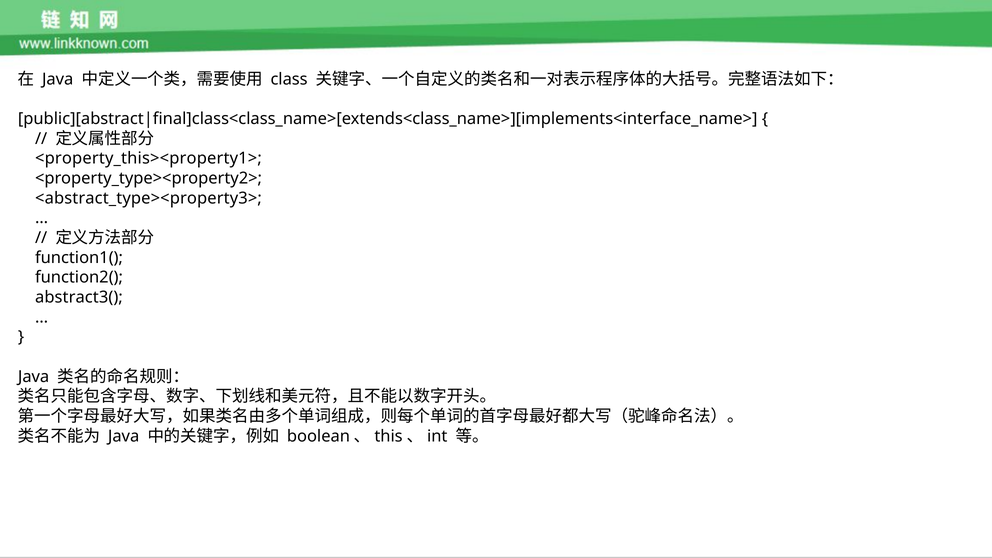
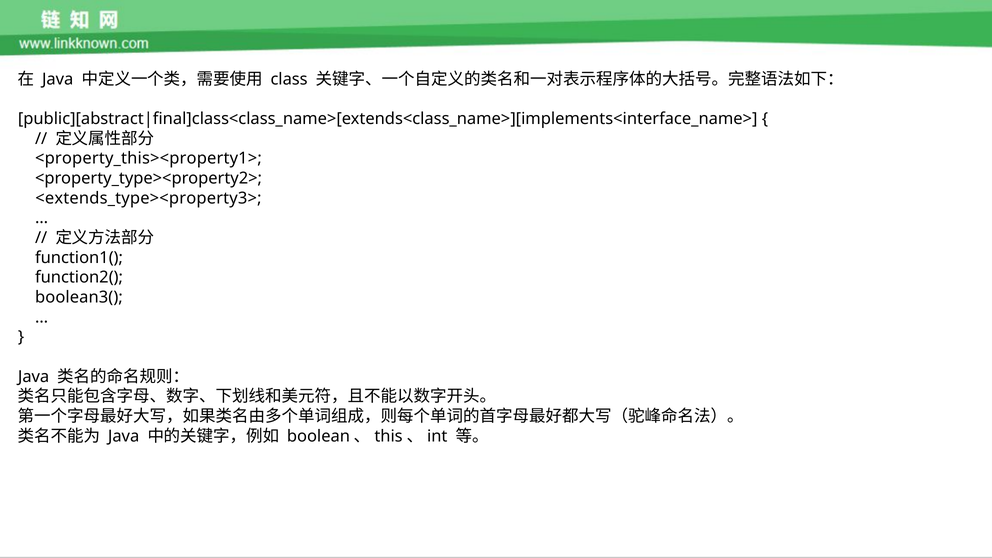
<abstract_type><property3>: <abstract_type><property3> -> <extends_type><property3>
abstract3(: abstract3( -> boolean3(
